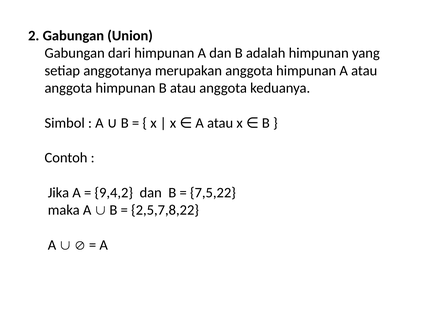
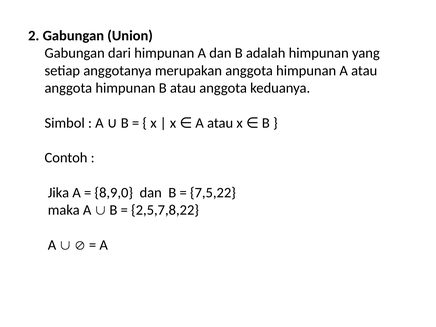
9,4,2: 9,4,2 -> 8,9,0
